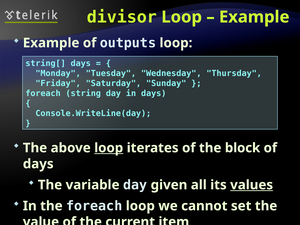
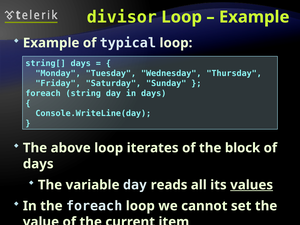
outputs: outputs -> typical
loop at (109, 148) underline: present -> none
given: given -> reads
